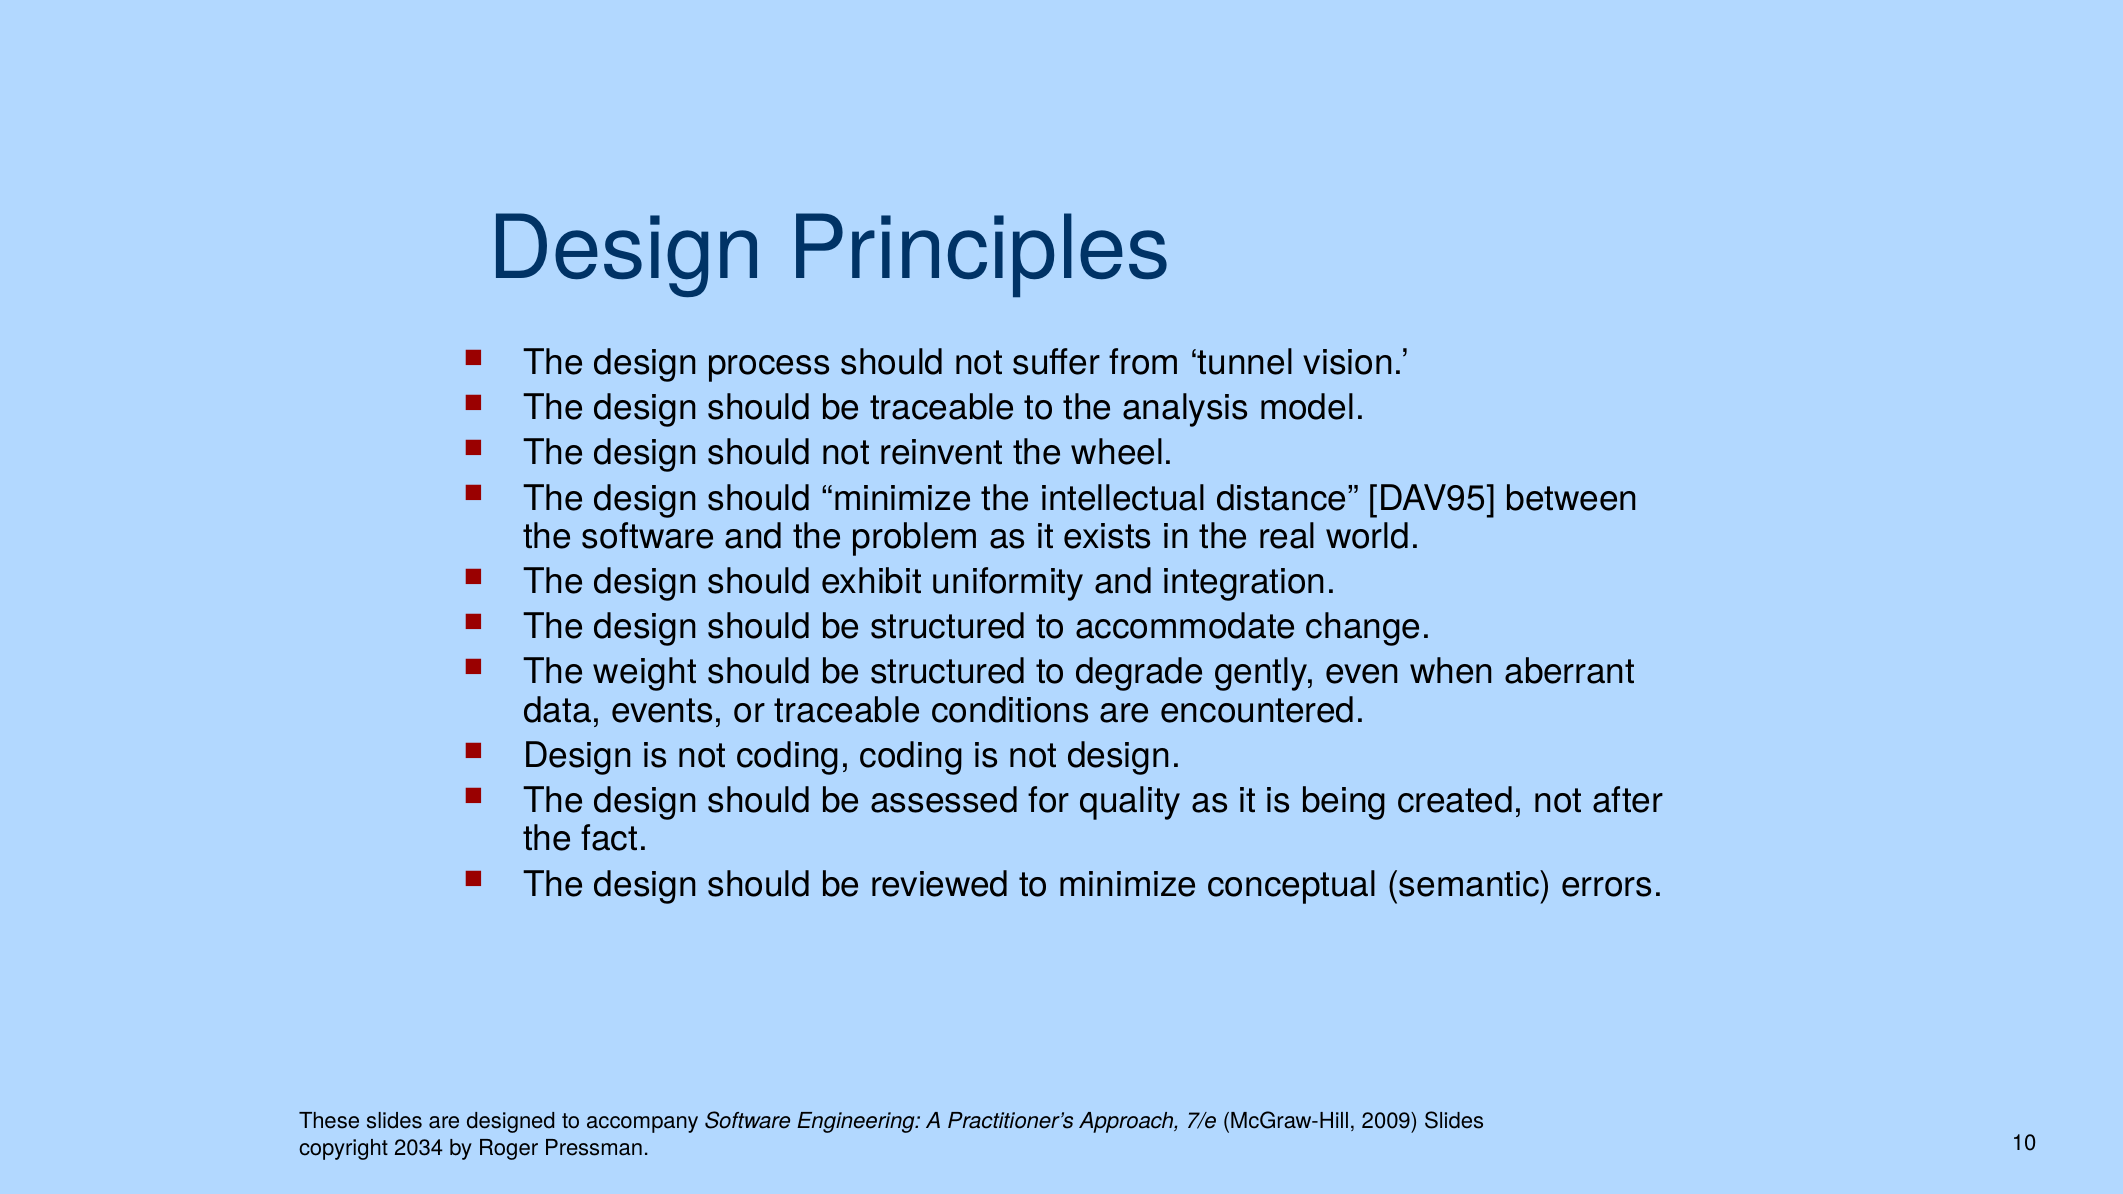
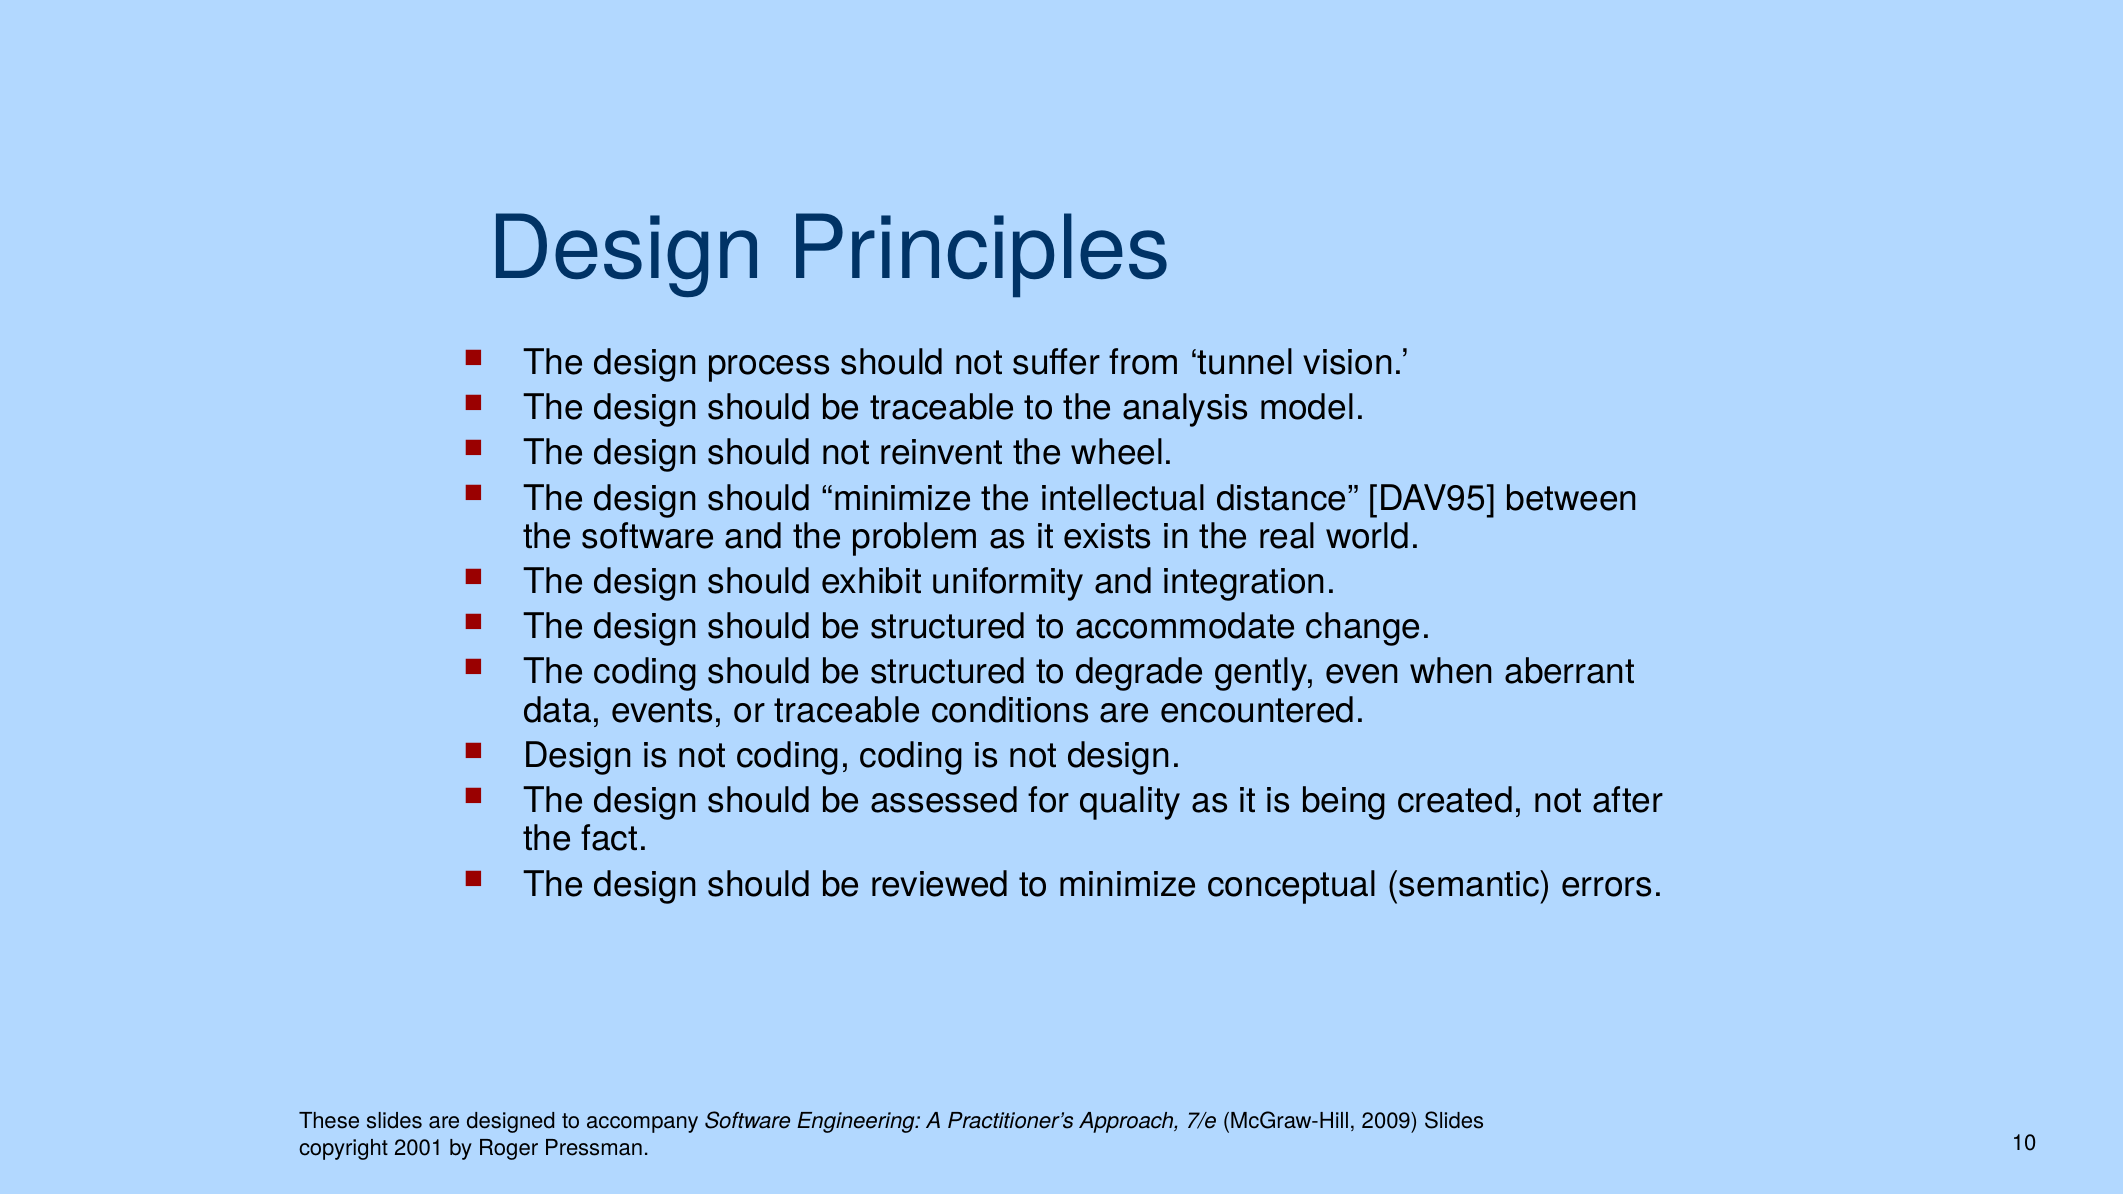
The weight: weight -> coding
2034: 2034 -> 2001
